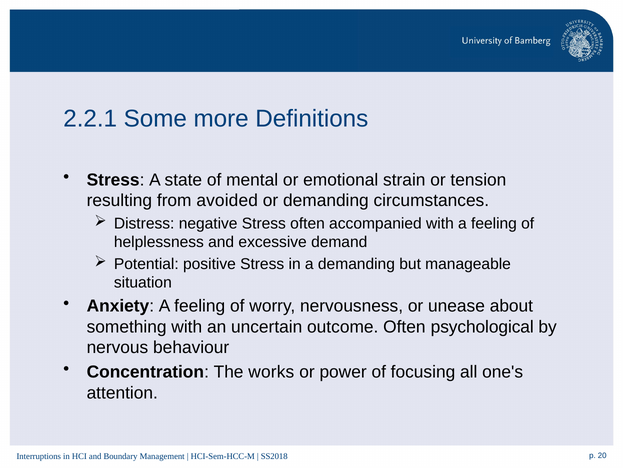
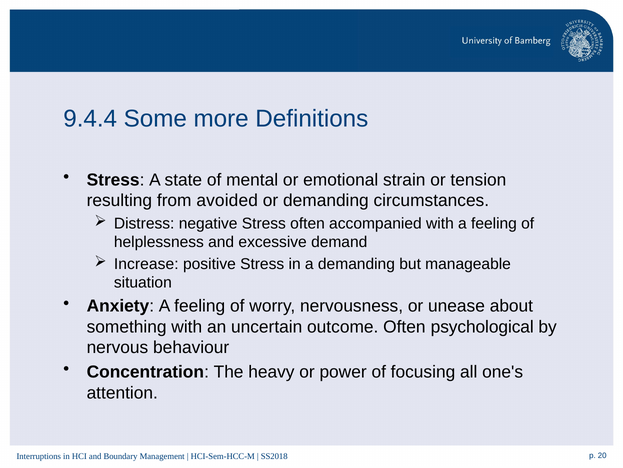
2.2.1: 2.2.1 -> 9.4.4
Potential: Potential -> Increase
works: works -> heavy
